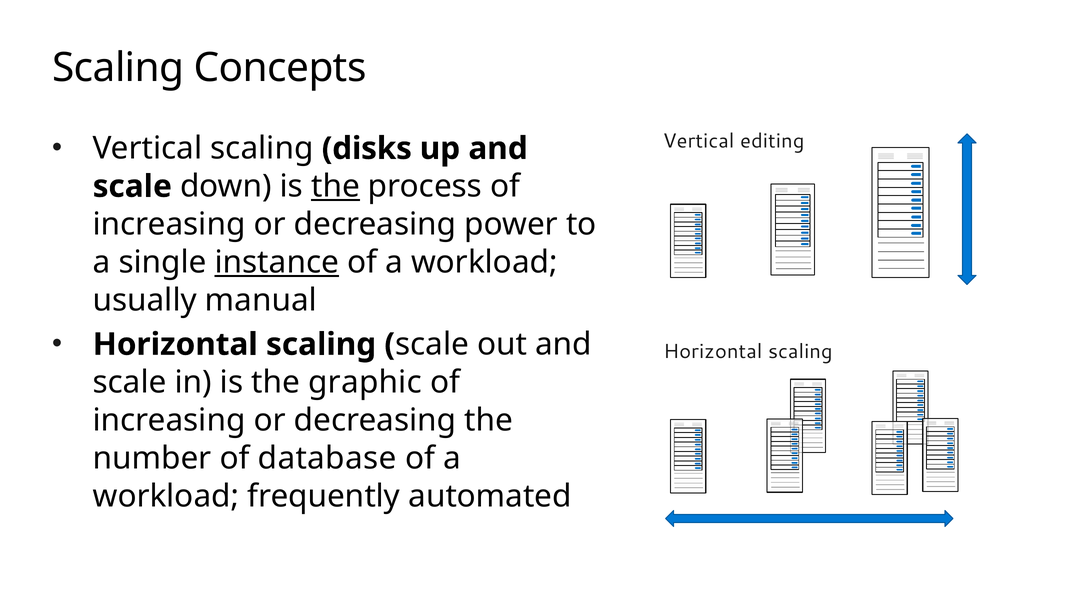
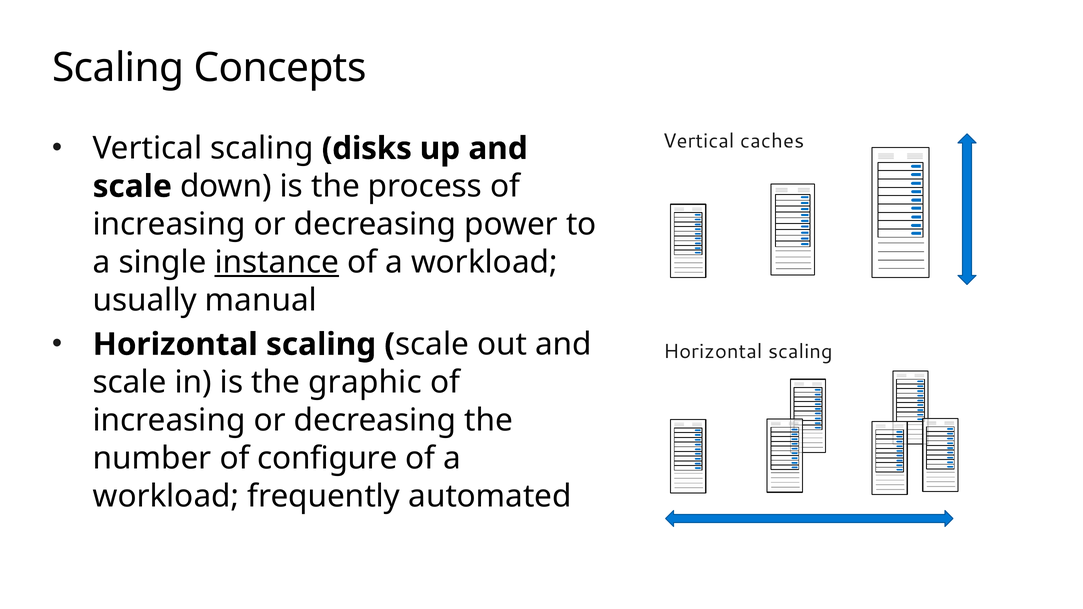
editing: editing -> caches
the at (336, 186) underline: present -> none
database: database -> configure
